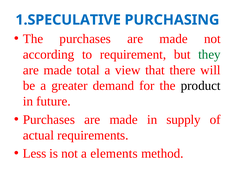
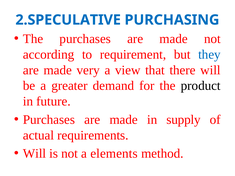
1.SPECULATIVE: 1.SPECULATIVE -> 2.SPECULATIVE
they colour: green -> blue
total: total -> very
Less at (35, 154): Less -> Will
